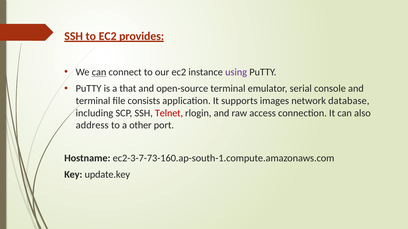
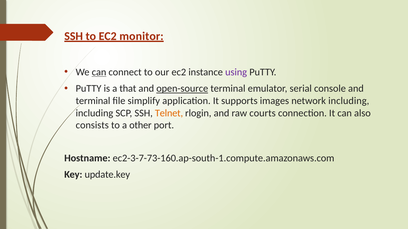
provides: provides -> monitor
open-source underline: none -> present
consists: consists -> simplify
network database: database -> including
Telnet colour: red -> orange
access: access -> courts
address: address -> consists
